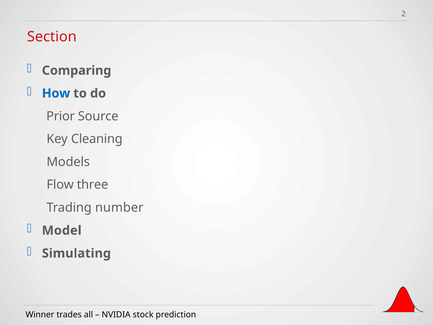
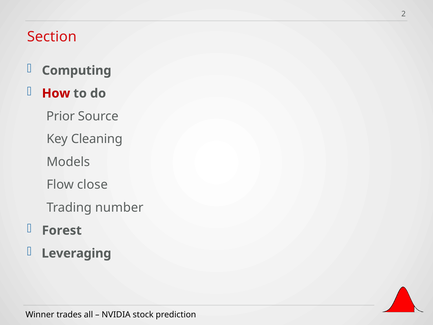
Comparing: Comparing -> Computing
How colour: blue -> red
three: three -> close
Model: Model -> Forest
Simulating: Simulating -> Leveraging
